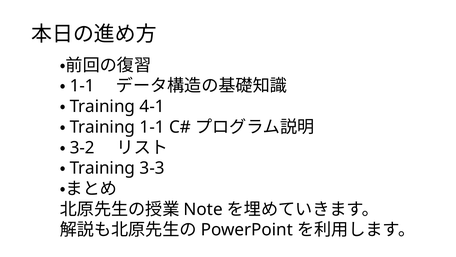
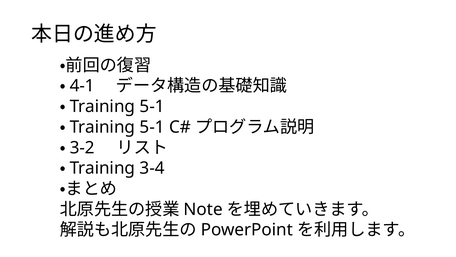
1-1 at (82, 86): 1-1 -> 4-1
4-1 at (152, 106): 4-1 -> 5-1
1-1 at (152, 127): 1-1 -> 5-1
3-3: 3-3 -> 3-4
